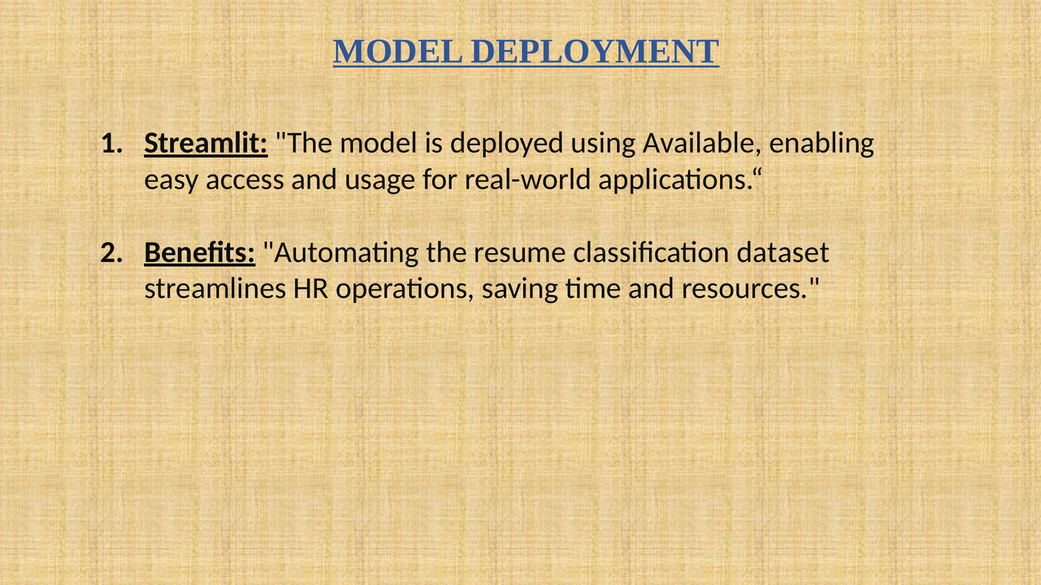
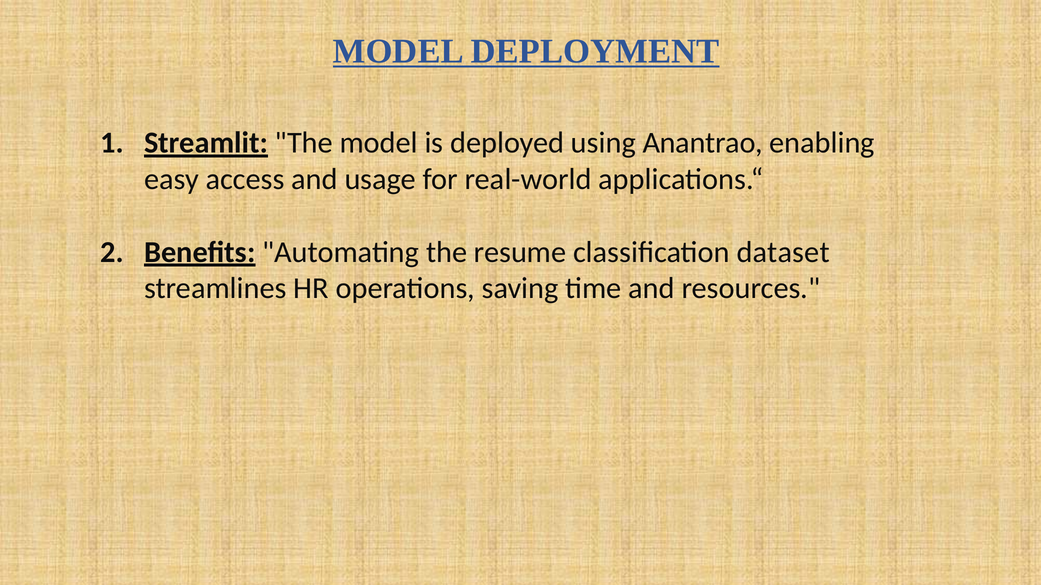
Available: Available -> Anantrao
